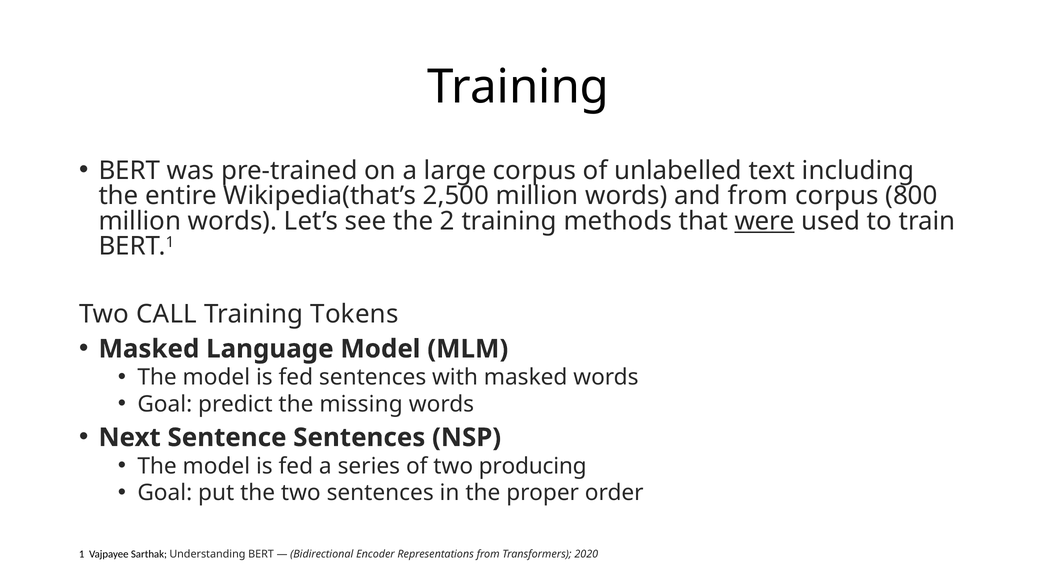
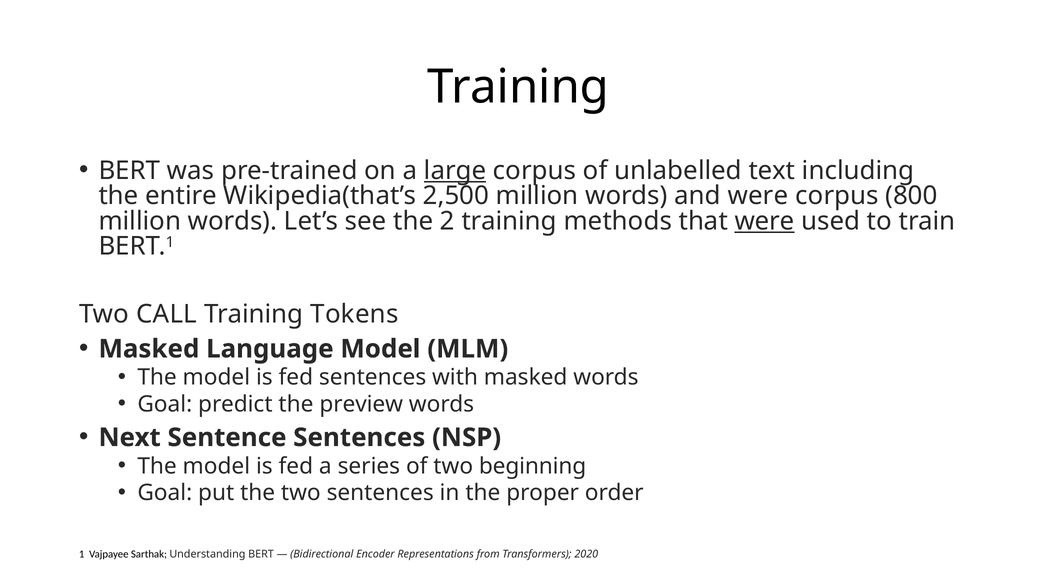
large underline: none -> present
and from: from -> were
missing: missing -> preview
producing: producing -> beginning
